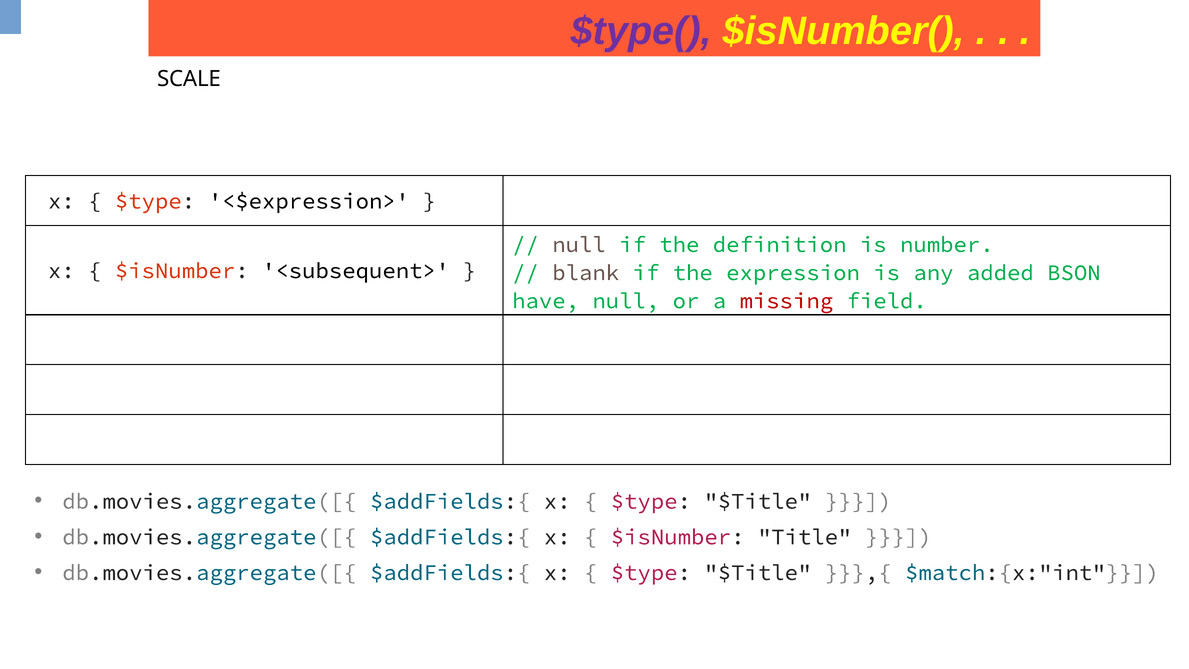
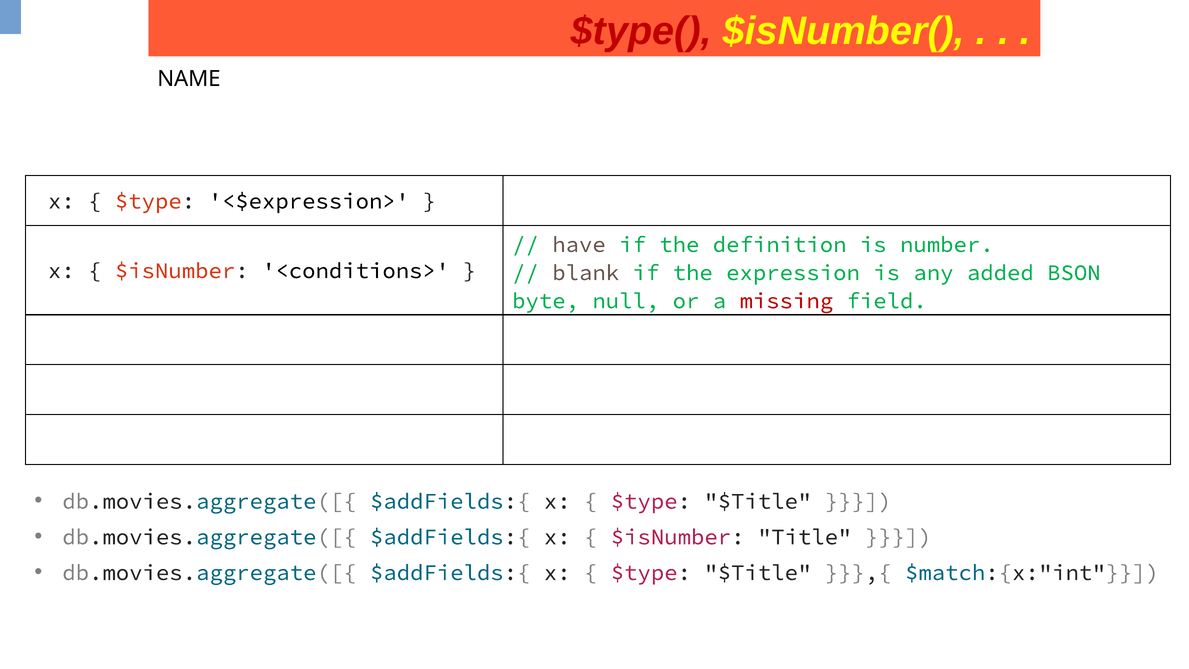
$type( colour: purple -> red
SCALE: SCALE -> NAME
null at (579, 245): null -> have
<subsequent>: <subsequent> -> <conditions>
have: have -> byte
